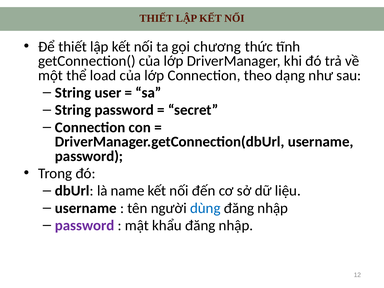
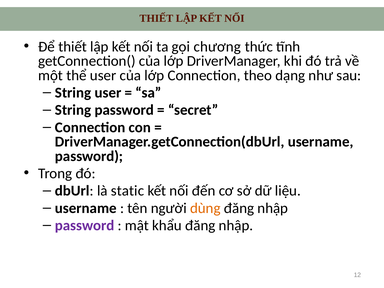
thể load: load -> user
name: name -> static
dùng colour: blue -> orange
